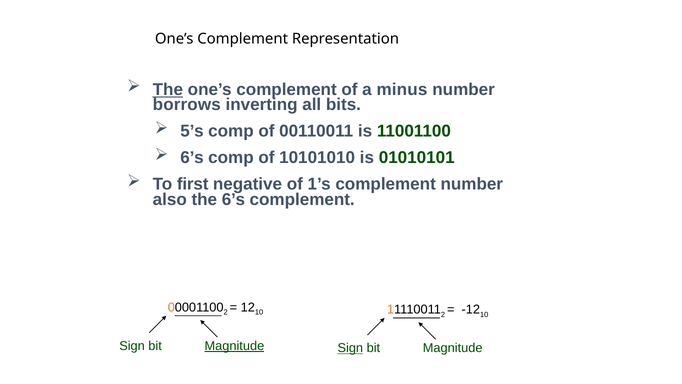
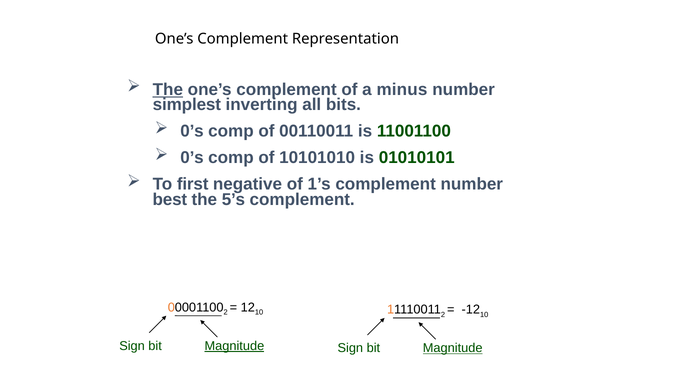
borrows: borrows -> simplest
5’s at (192, 131): 5’s -> 0’s
6’s at (192, 158): 6’s -> 0’s
also: also -> best
the 6’s: 6’s -> 5’s
Sign at (350, 348) underline: present -> none
Magnitude at (453, 348) underline: none -> present
